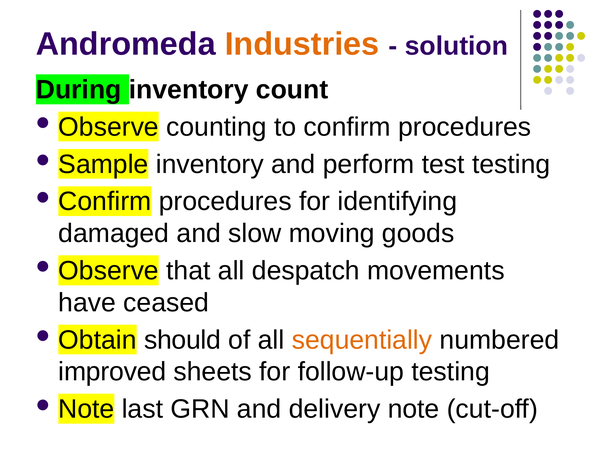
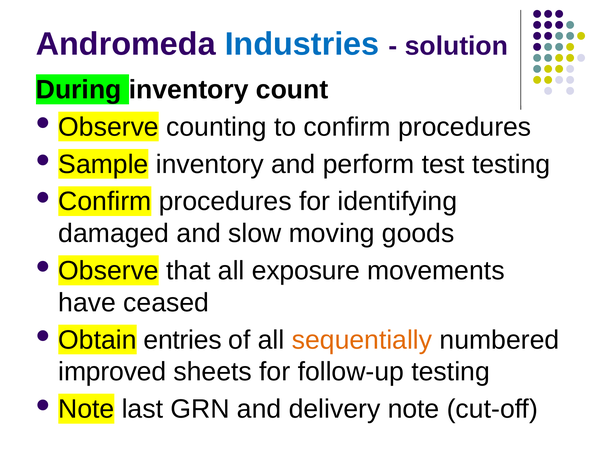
Industries colour: orange -> blue
despatch: despatch -> exposure
should: should -> entries
